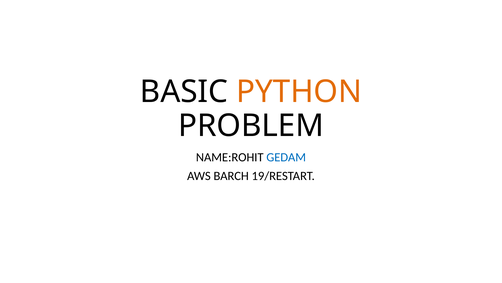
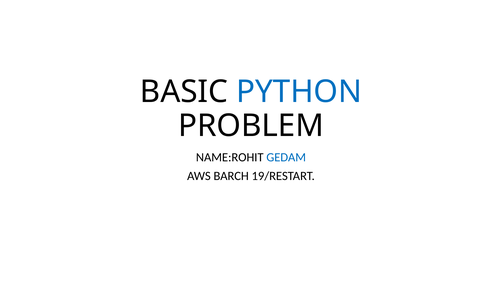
PYTHON colour: orange -> blue
